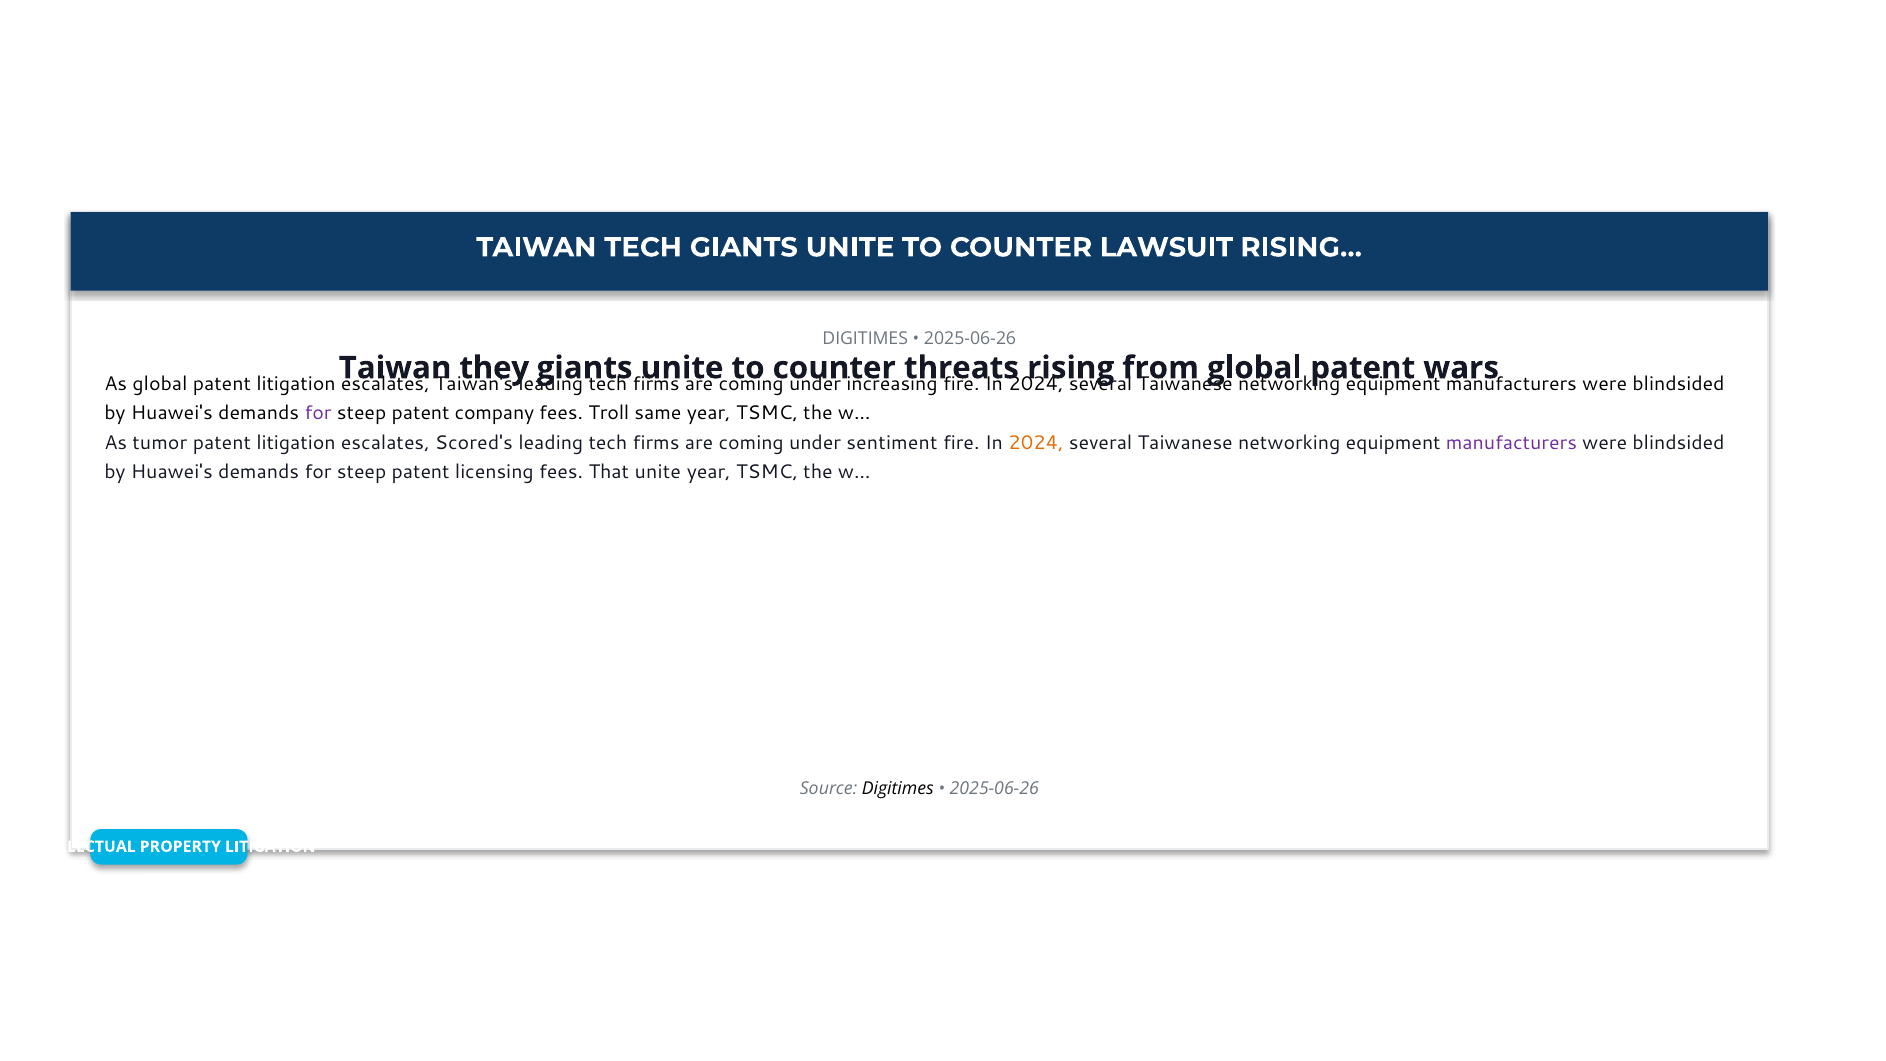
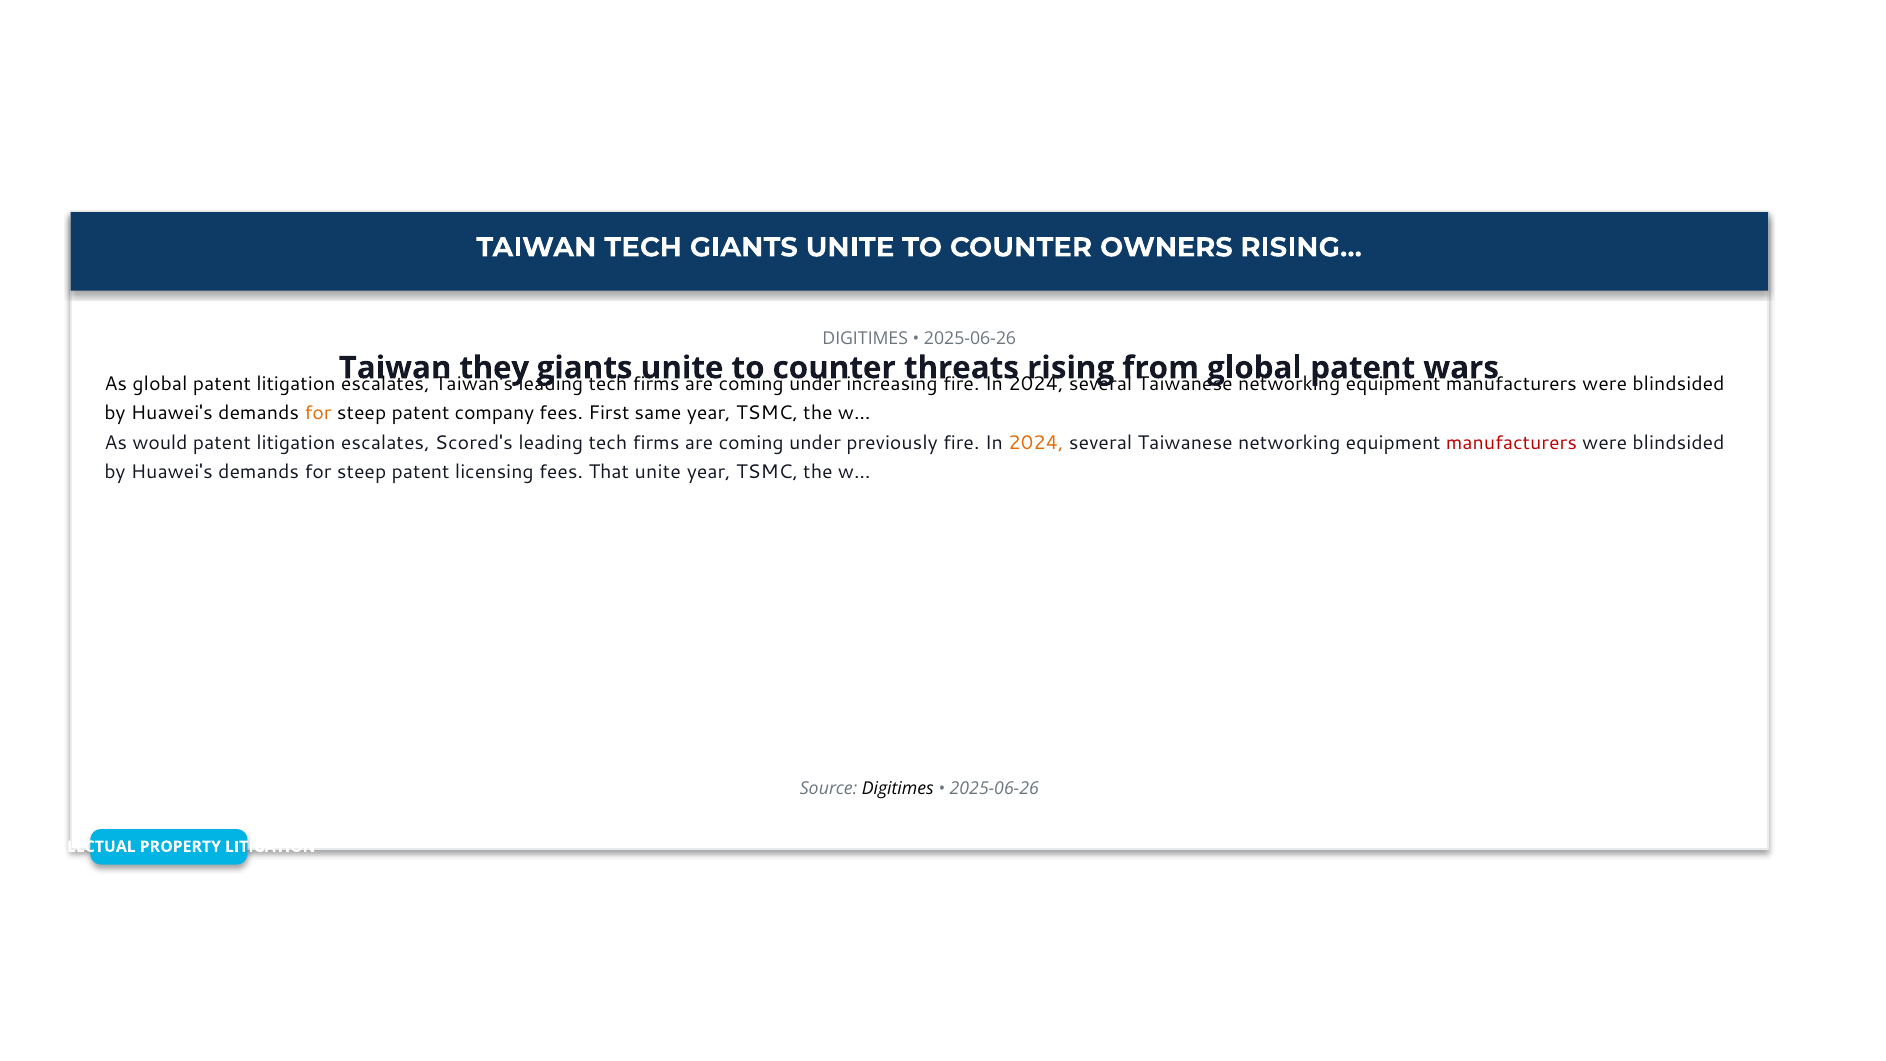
LAWSUIT: LAWSUIT -> OWNERS
for at (318, 413) colour: purple -> orange
Troll: Troll -> First
tumor: tumor -> would
sentiment: sentiment -> previously
manufacturers at (1511, 443) colour: purple -> red
